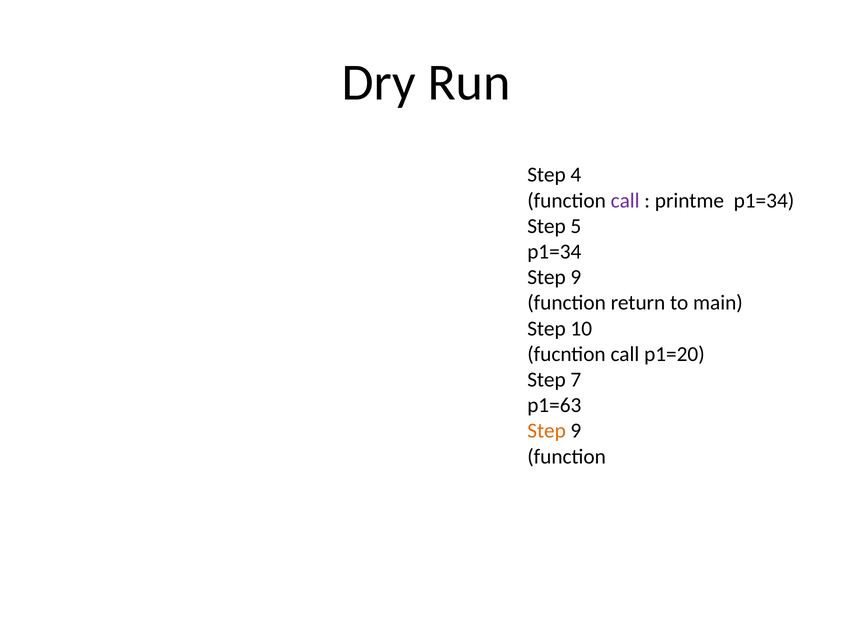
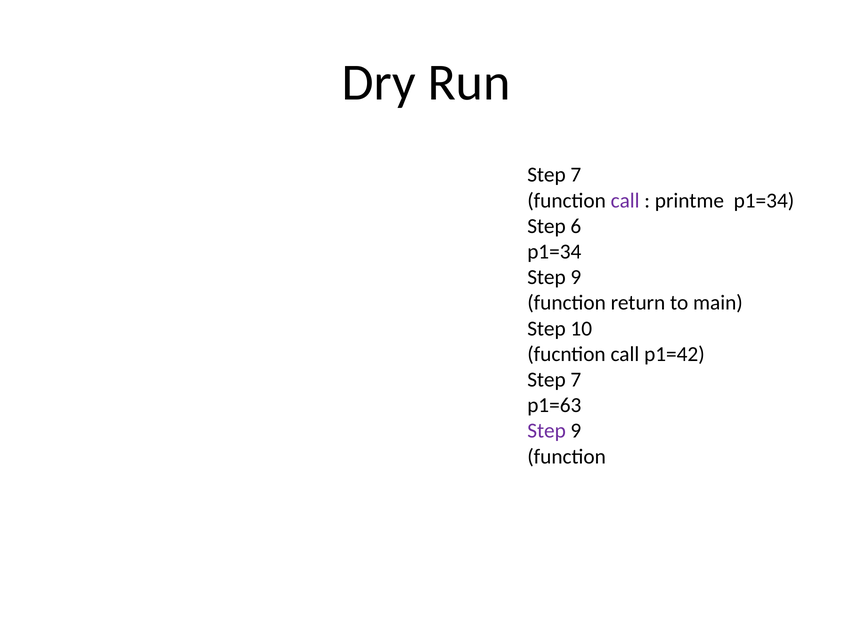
4 at (576, 175): 4 -> 7
5: 5 -> 6
p1=20: p1=20 -> p1=42
Step at (547, 431) colour: orange -> purple
